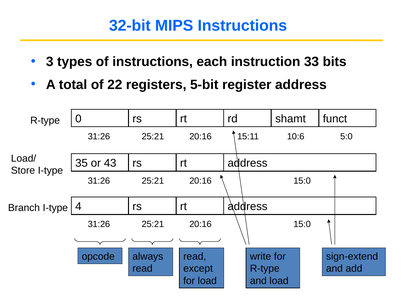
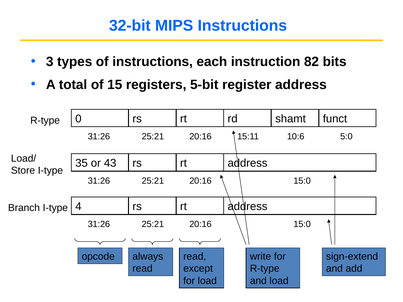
33: 33 -> 82
22: 22 -> 15
